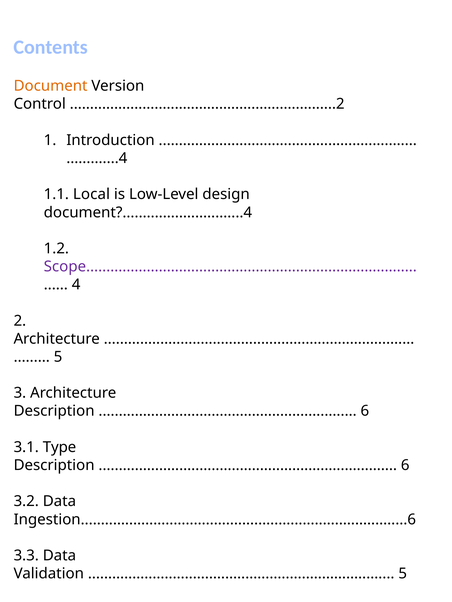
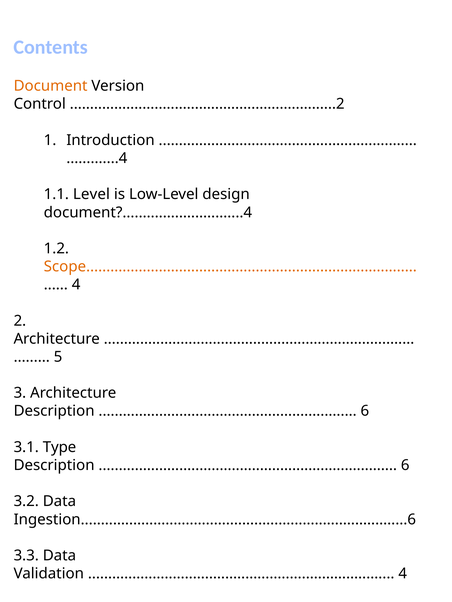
Local: Local -> Level
Scope colour: purple -> orange
5 at (403, 574): 5 -> 4
